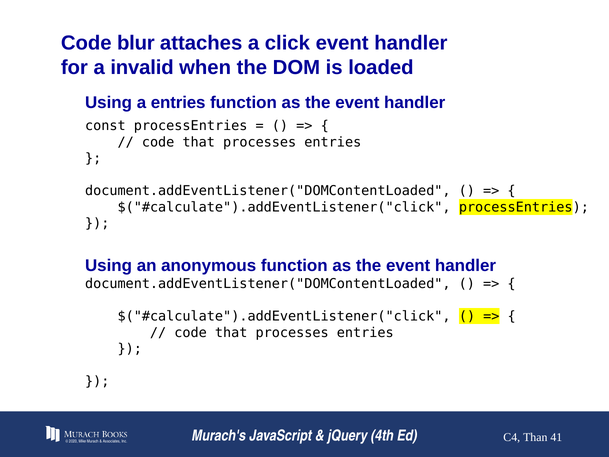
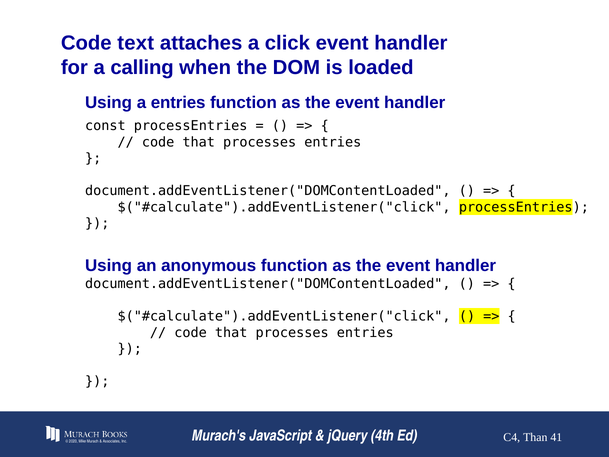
blur: blur -> text
invalid: invalid -> calling
